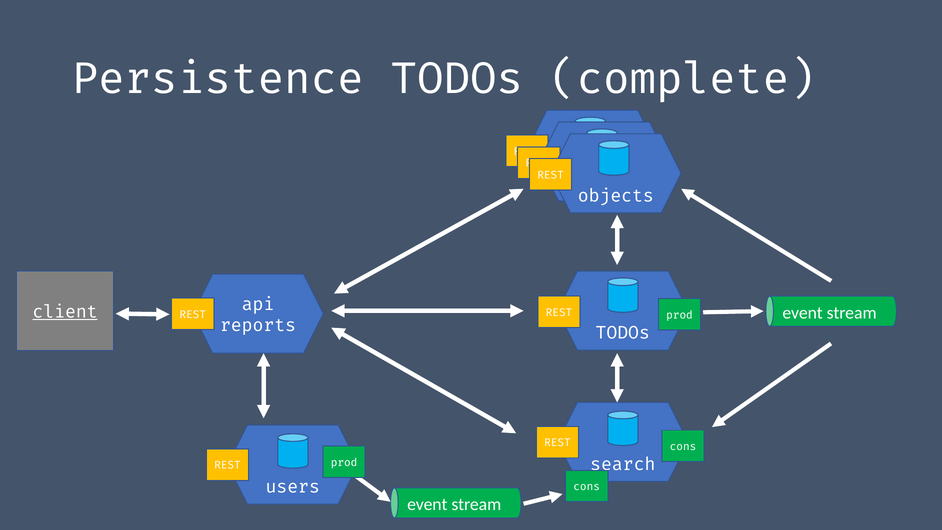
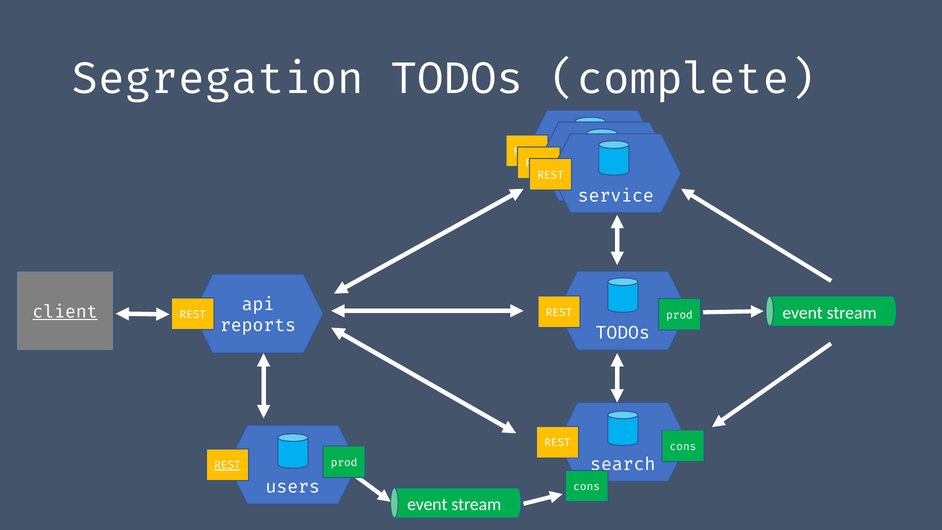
Persistence: Persistence -> Segregation
objects: objects -> service
REST at (227, 465) underline: none -> present
